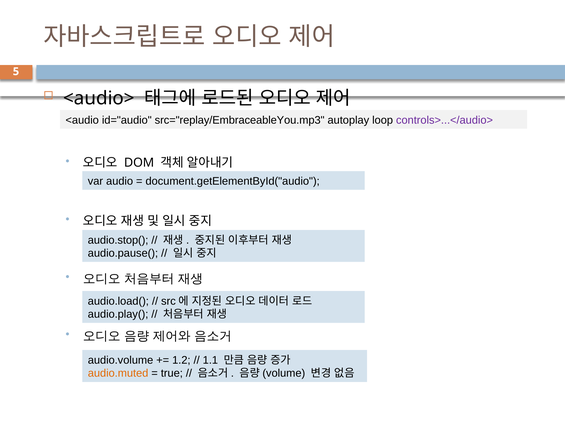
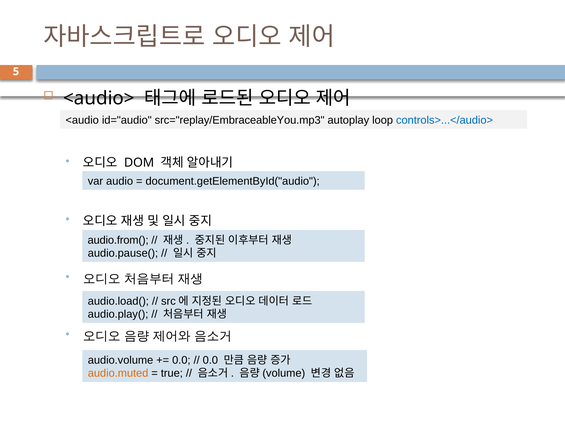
controls>...</audio> colour: purple -> blue
audio.stop(: audio.stop( -> audio.from(
1.2 at (181, 360): 1.2 -> 0.0
1.1 at (210, 360): 1.1 -> 0.0
